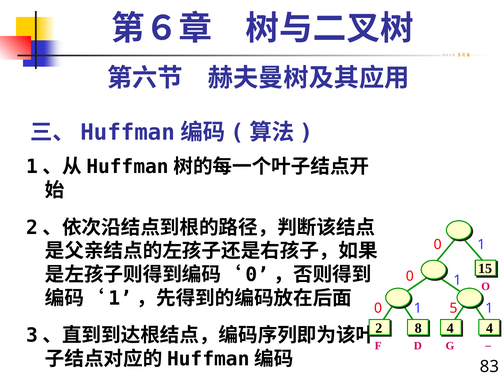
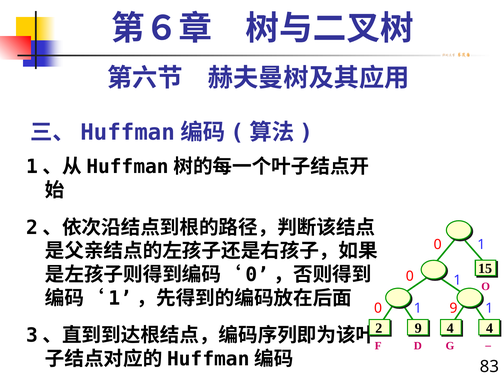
0 5: 5 -> 9
2 8: 8 -> 9
